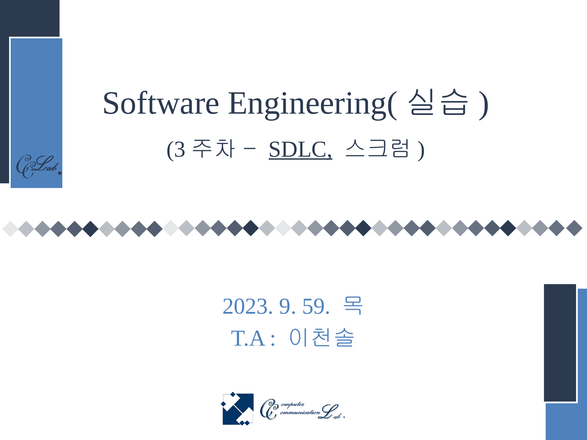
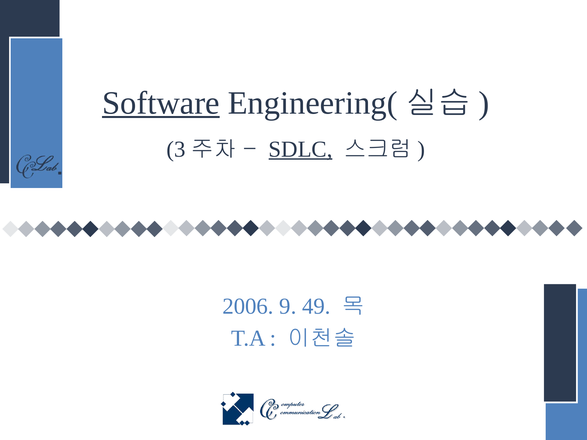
Software underline: none -> present
2023: 2023 -> 2006
59: 59 -> 49
